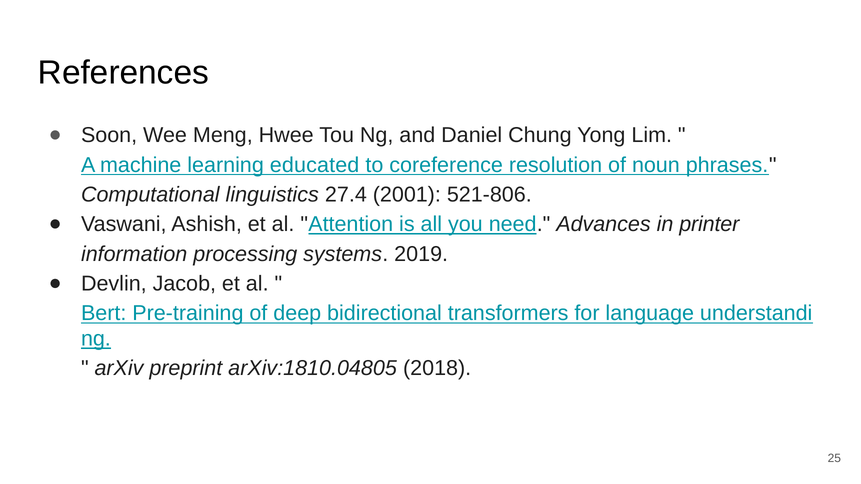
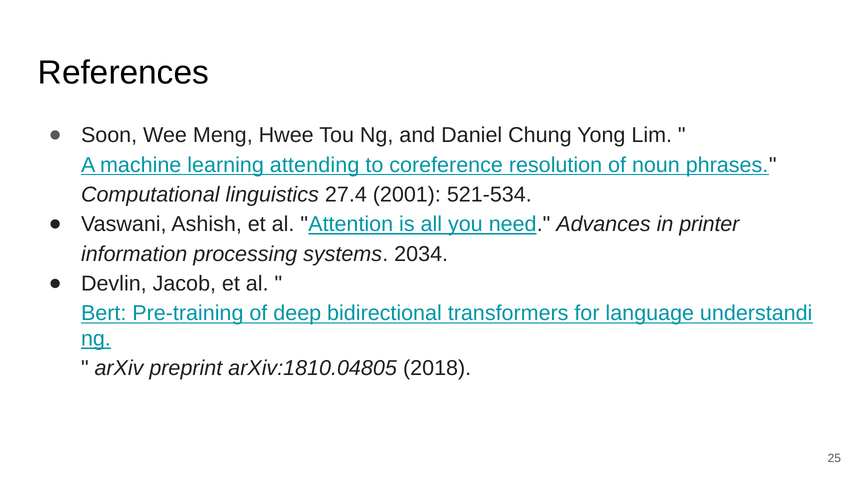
educated: educated -> attending
521-806: 521-806 -> 521-534
2019: 2019 -> 2034
